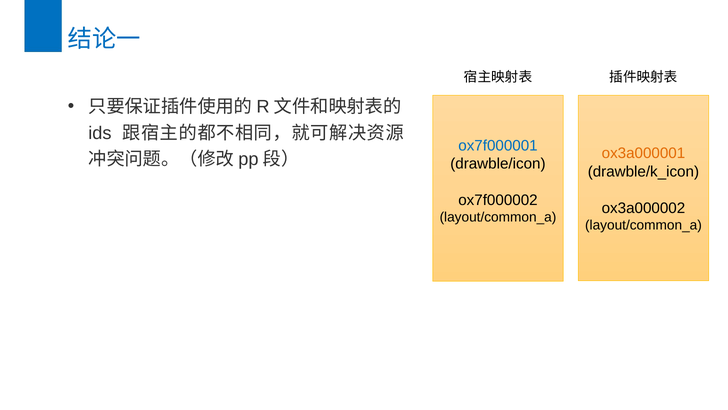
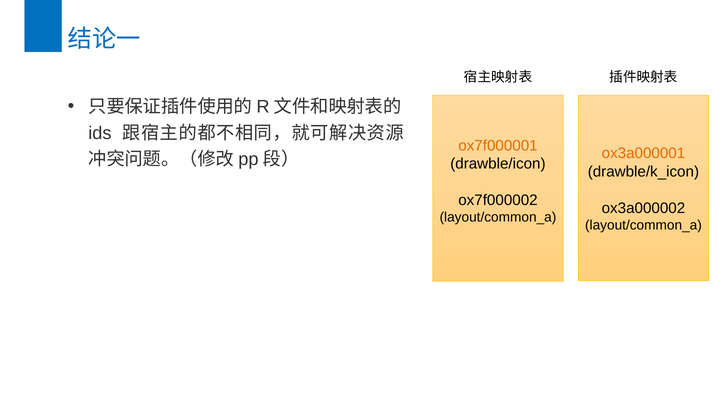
ox7f000001 colour: blue -> orange
